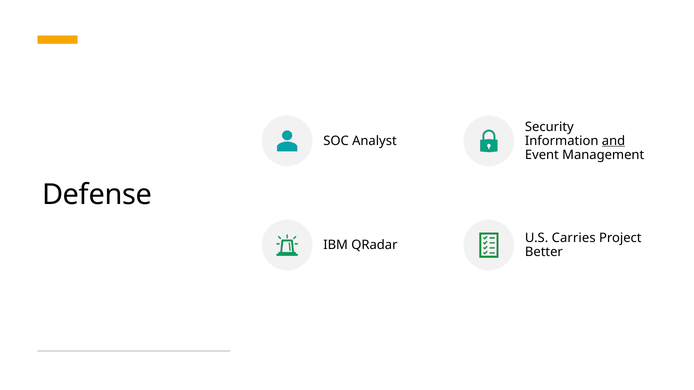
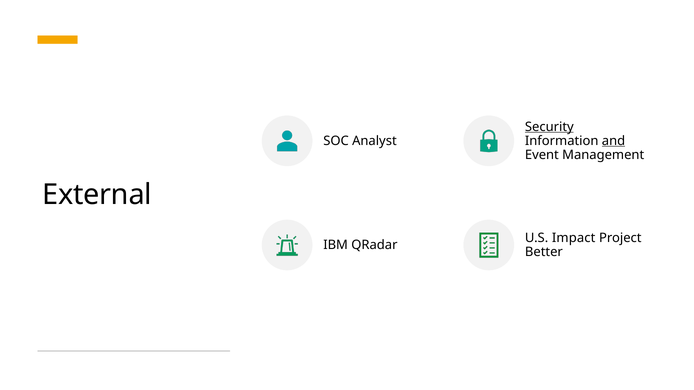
Security underline: none -> present
Defense: Defense -> External
Carries: Carries -> Impact
